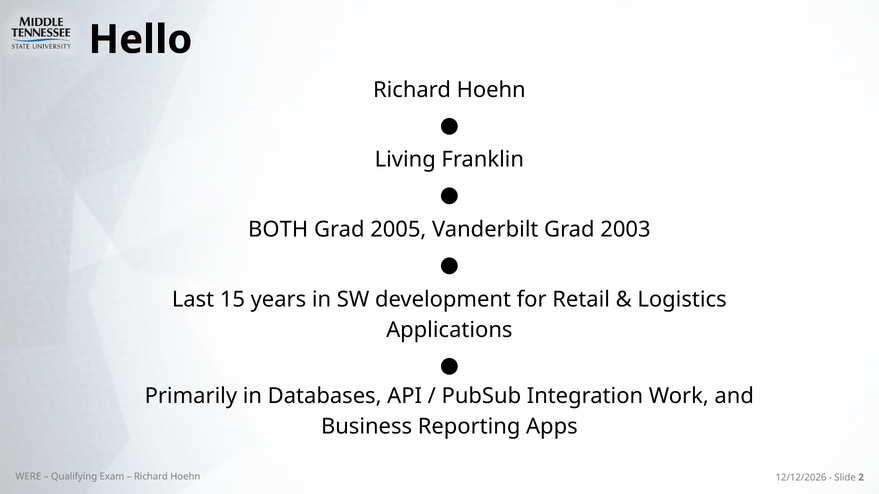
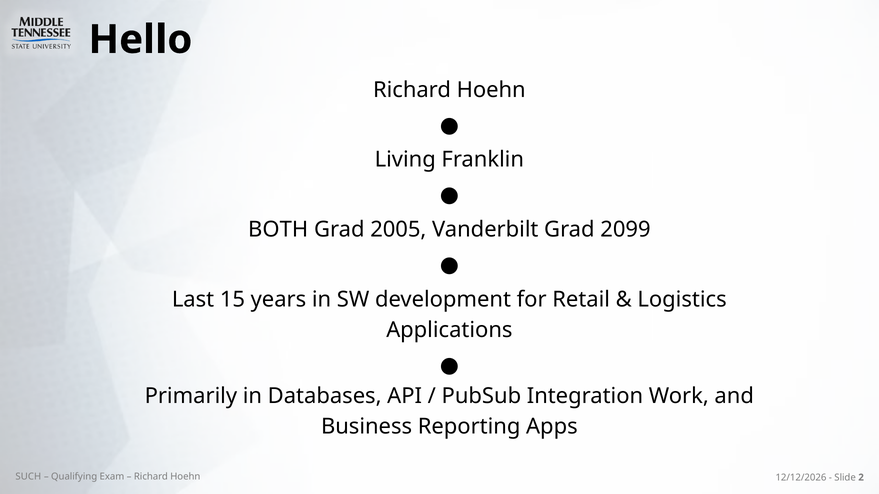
2003: 2003 -> 2099
WERE: WERE -> SUCH
